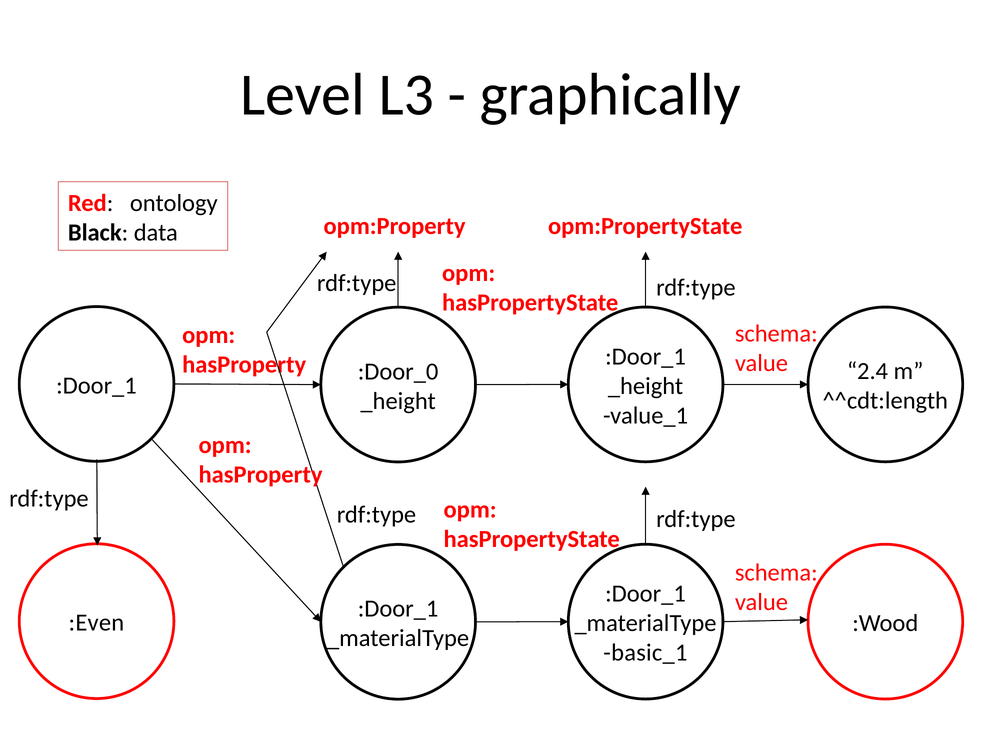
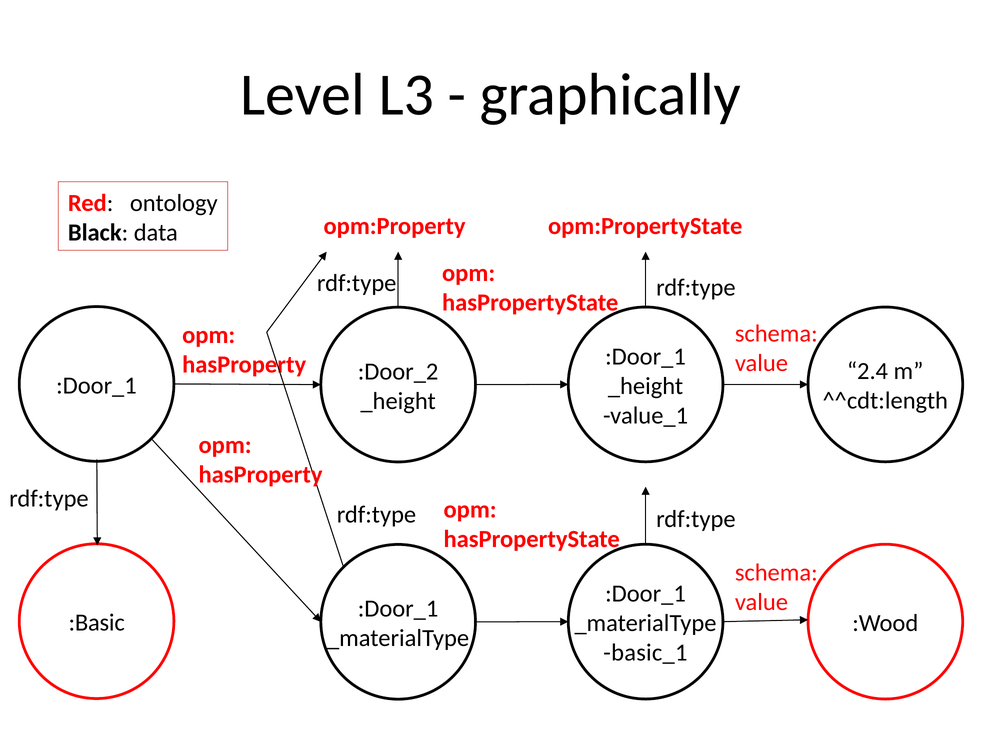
:Door_0: :Door_0 -> :Door_2
:Even: :Even -> :Basic
